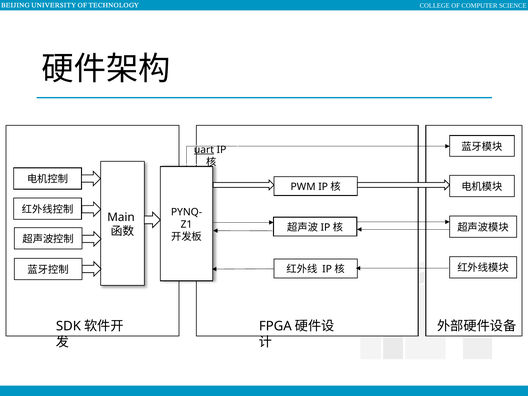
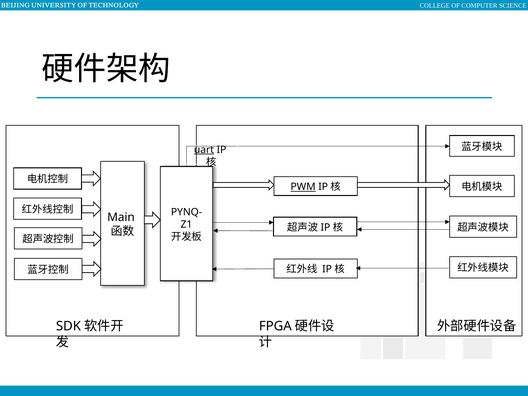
PWM underline: none -> present
